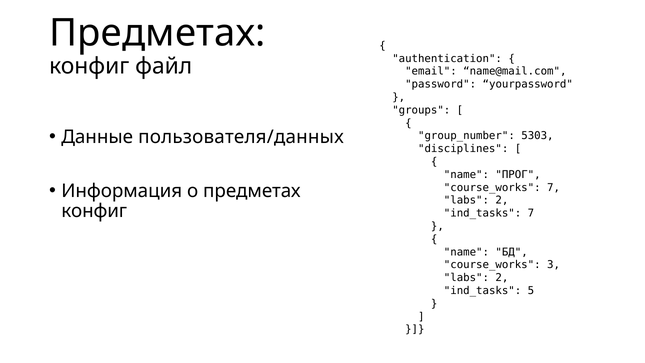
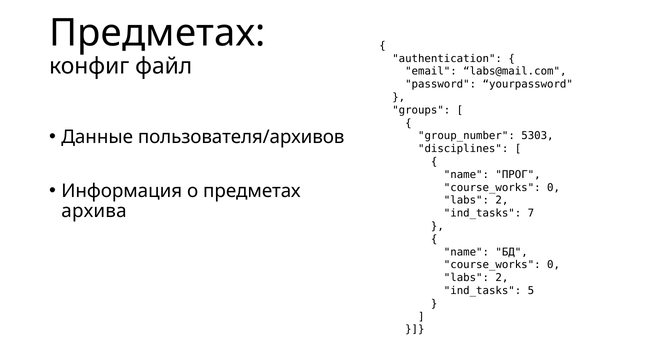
name@mail.com: name@mail.com -> labs@mail.com
пользователя/данных: пользователя/данных -> пользователя/архивов
7 at (554, 187): 7 -> 0
конфиг at (94, 211): конфиг -> архива
3 at (554, 265): 3 -> 0
